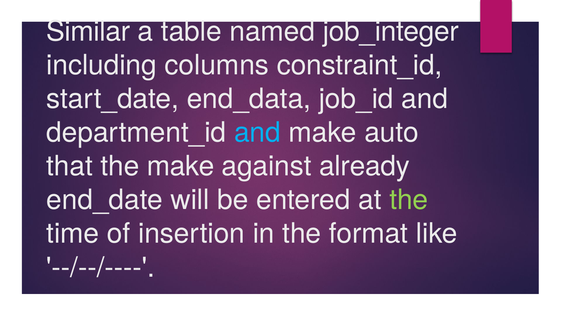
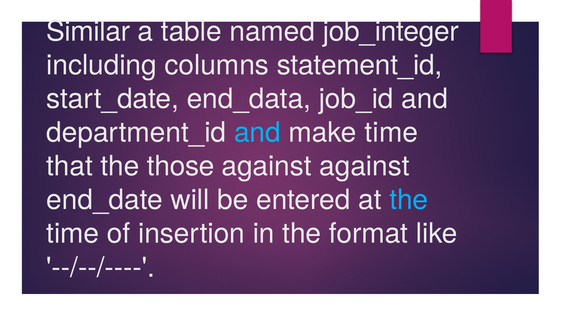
constraint_id: constraint_id -> statement_id
make auto: auto -> time
the make: make -> those
against already: already -> against
the at (409, 200) colour: light green -> light blue
